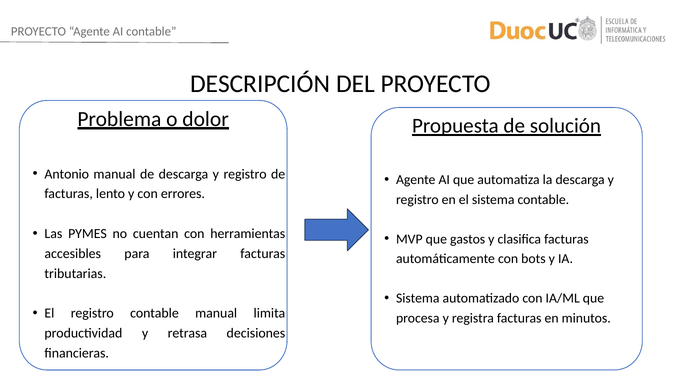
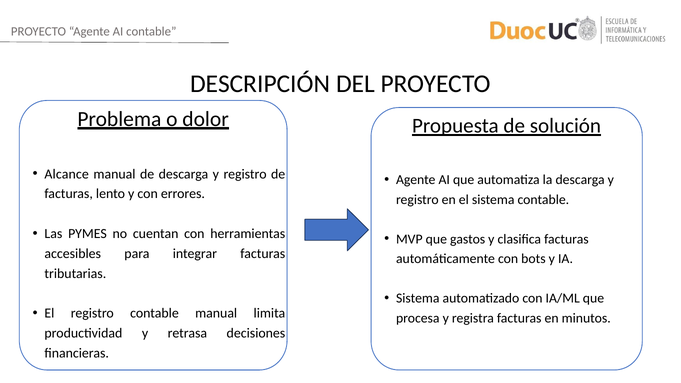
Antonio: Antonio -> Alcance
